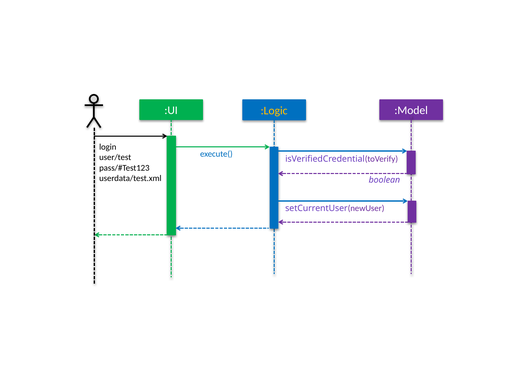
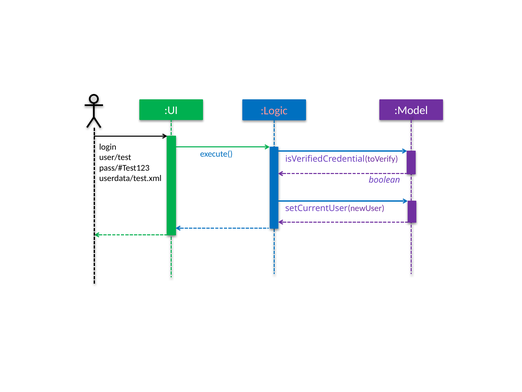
:Logic colour: yellow -> pink
